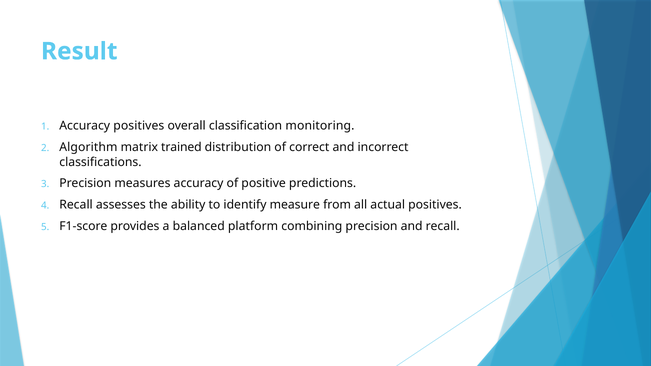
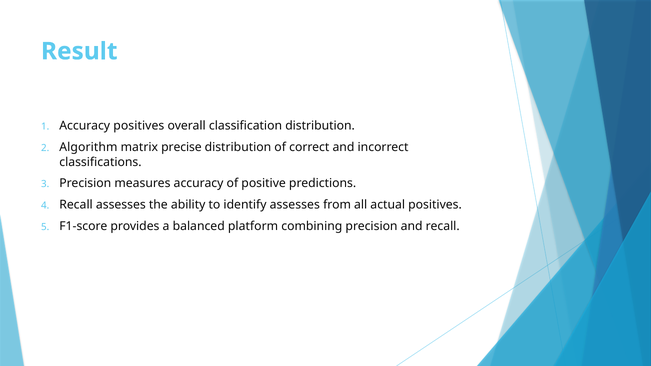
classification monitoring: monitoring -> distribution
trained: trained -> precise
identify measure: measure -> assesses
